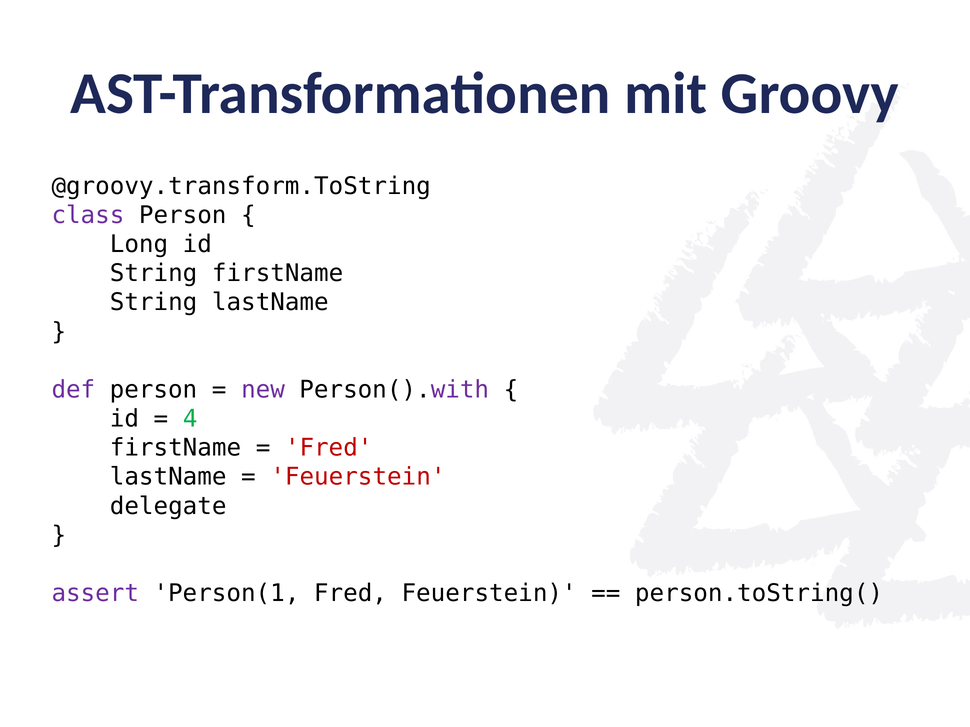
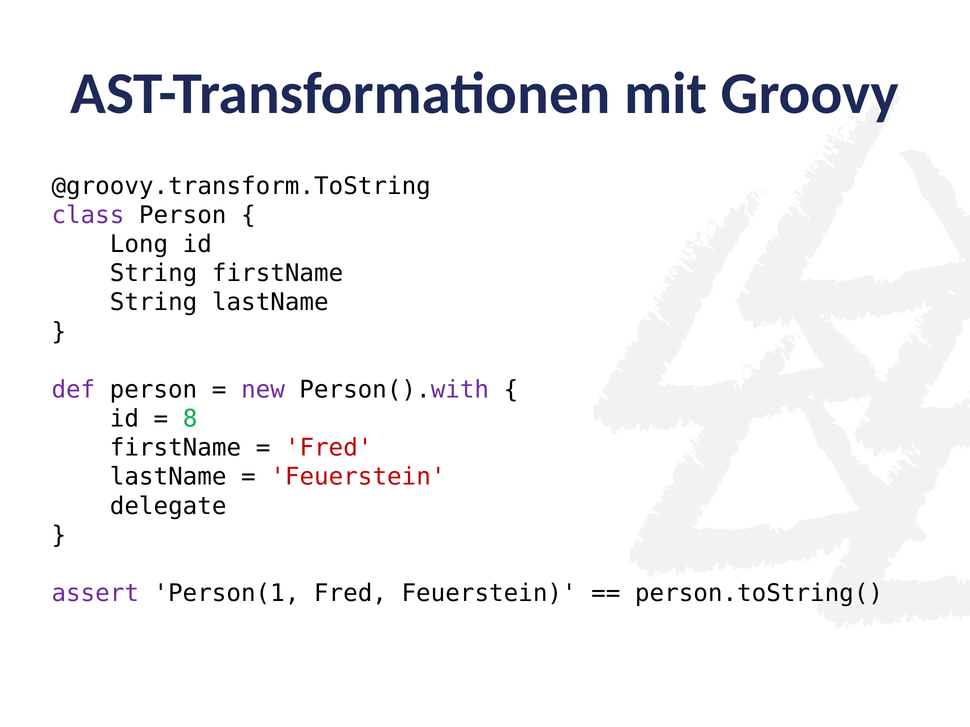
4: 4 -> 8
